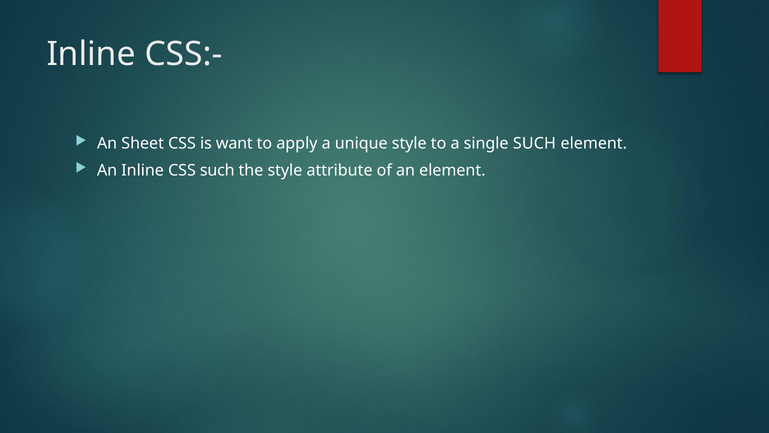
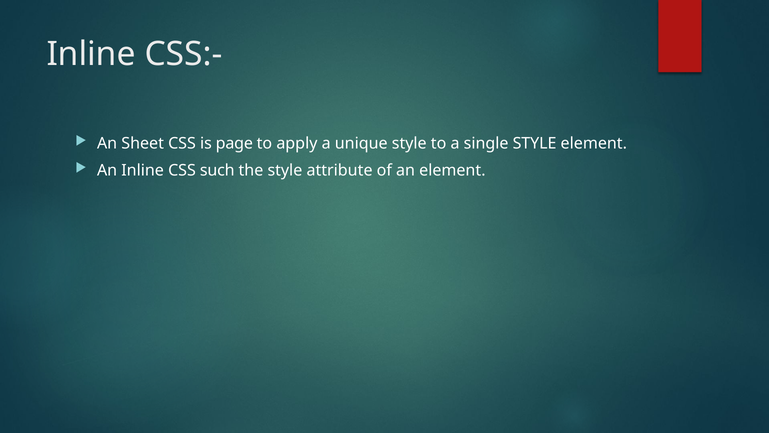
want: want -> page
single SUCH: SUCH -> STYLE
